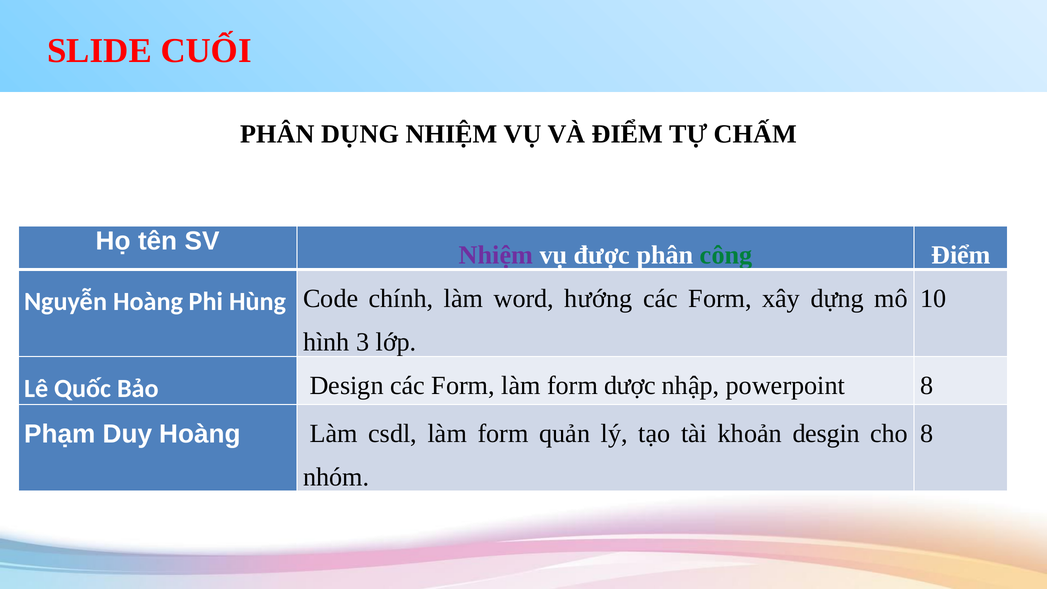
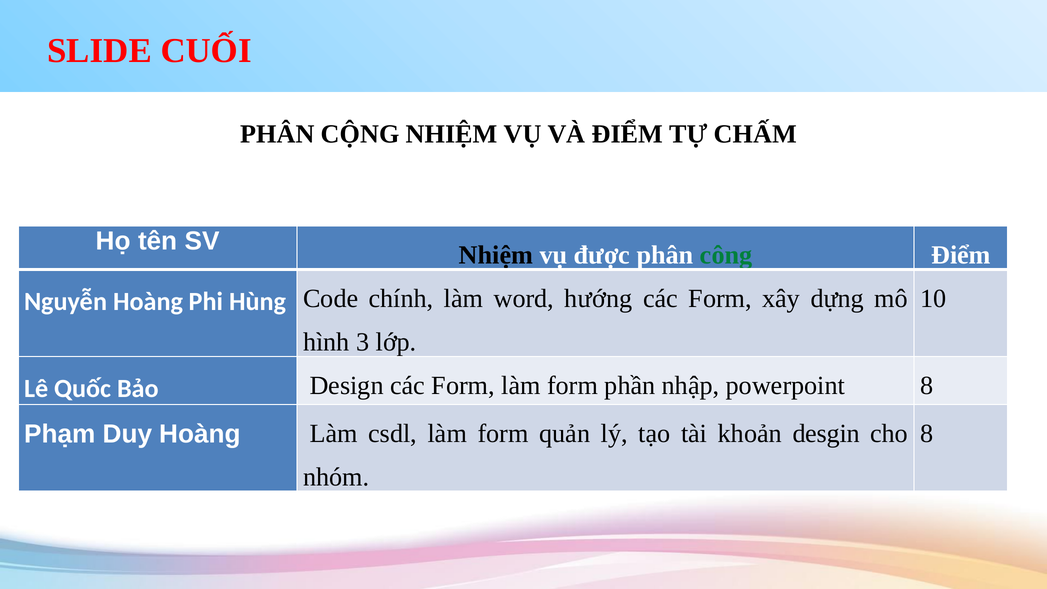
DỤNG: DỤNG -> CỘNG
Nhiệm at (496, 255) colour: purple -> black
dược: dược -> phần
